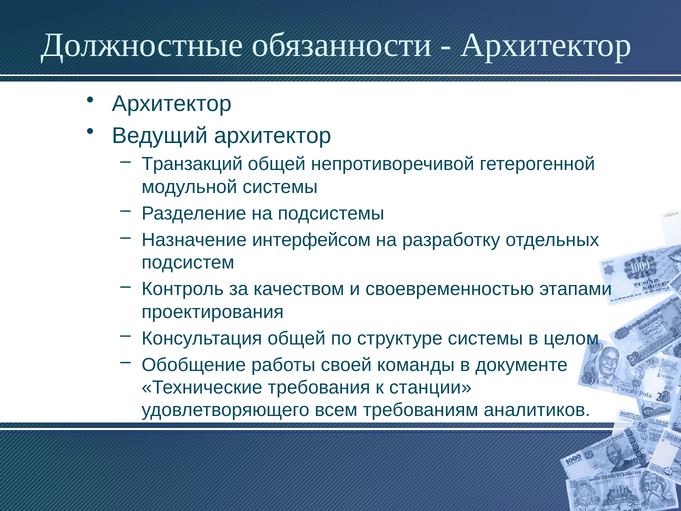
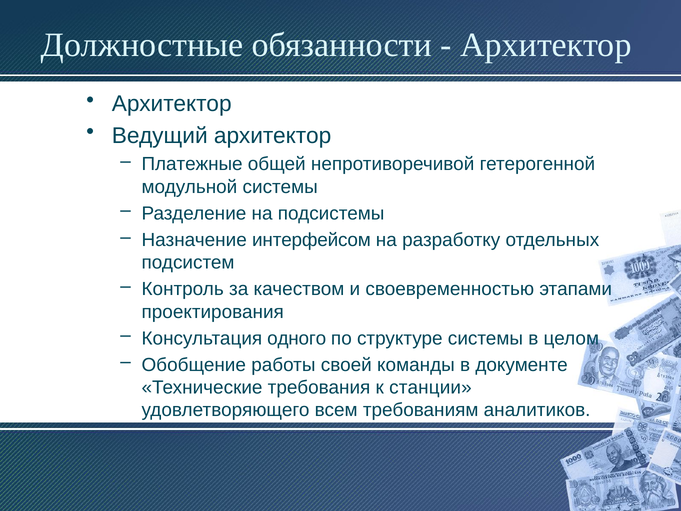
Транзакций: Транзакций -> Платежные
Консультация общей: общей -> одного
